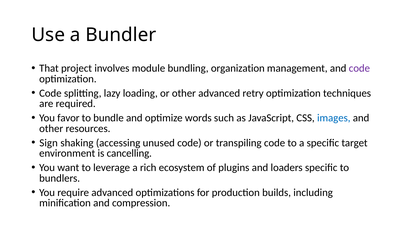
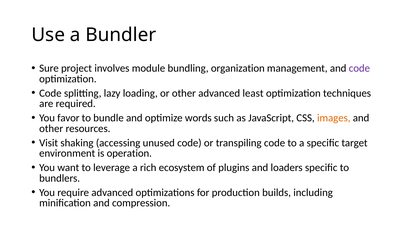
That: That -> Sure
retry: retry -> least
images colour: blue -> orange
Sign: Sign -> Visit
cancelling: cancelling -> operation
